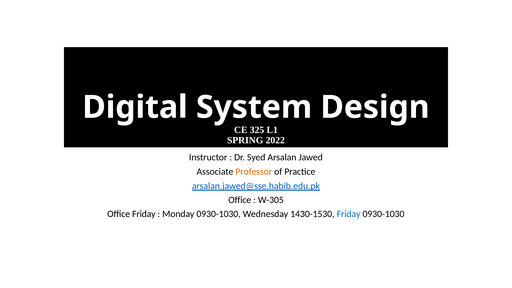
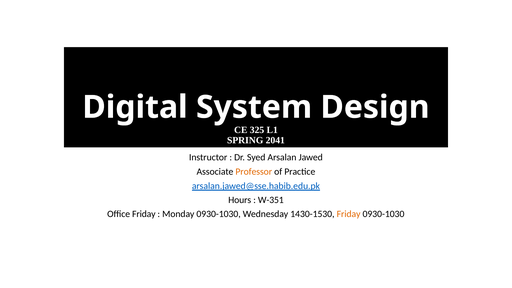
2022: 2022 -> 2041
Office at (240, 200): Office -> Hours
W-305: W-305 -> W-351
Friday at (349, 214) colour: blue -> orange
